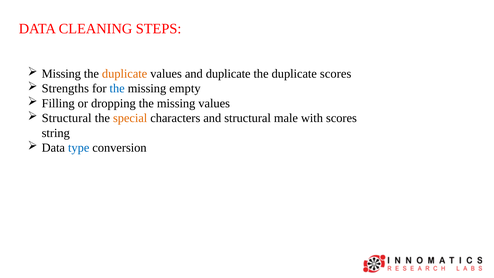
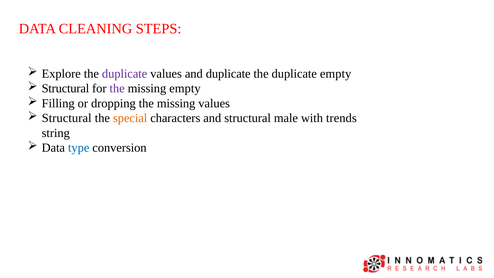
Missing at (61, 74): Missing -> Explore
duplicate at (125, 74) colour: orange -> purple
duplicate scores: scores -> empty
Strengths at (65, 88): Strengths -> Structural
the at (117, 88) colour: blue -> purple
with scores: scores -> trends
